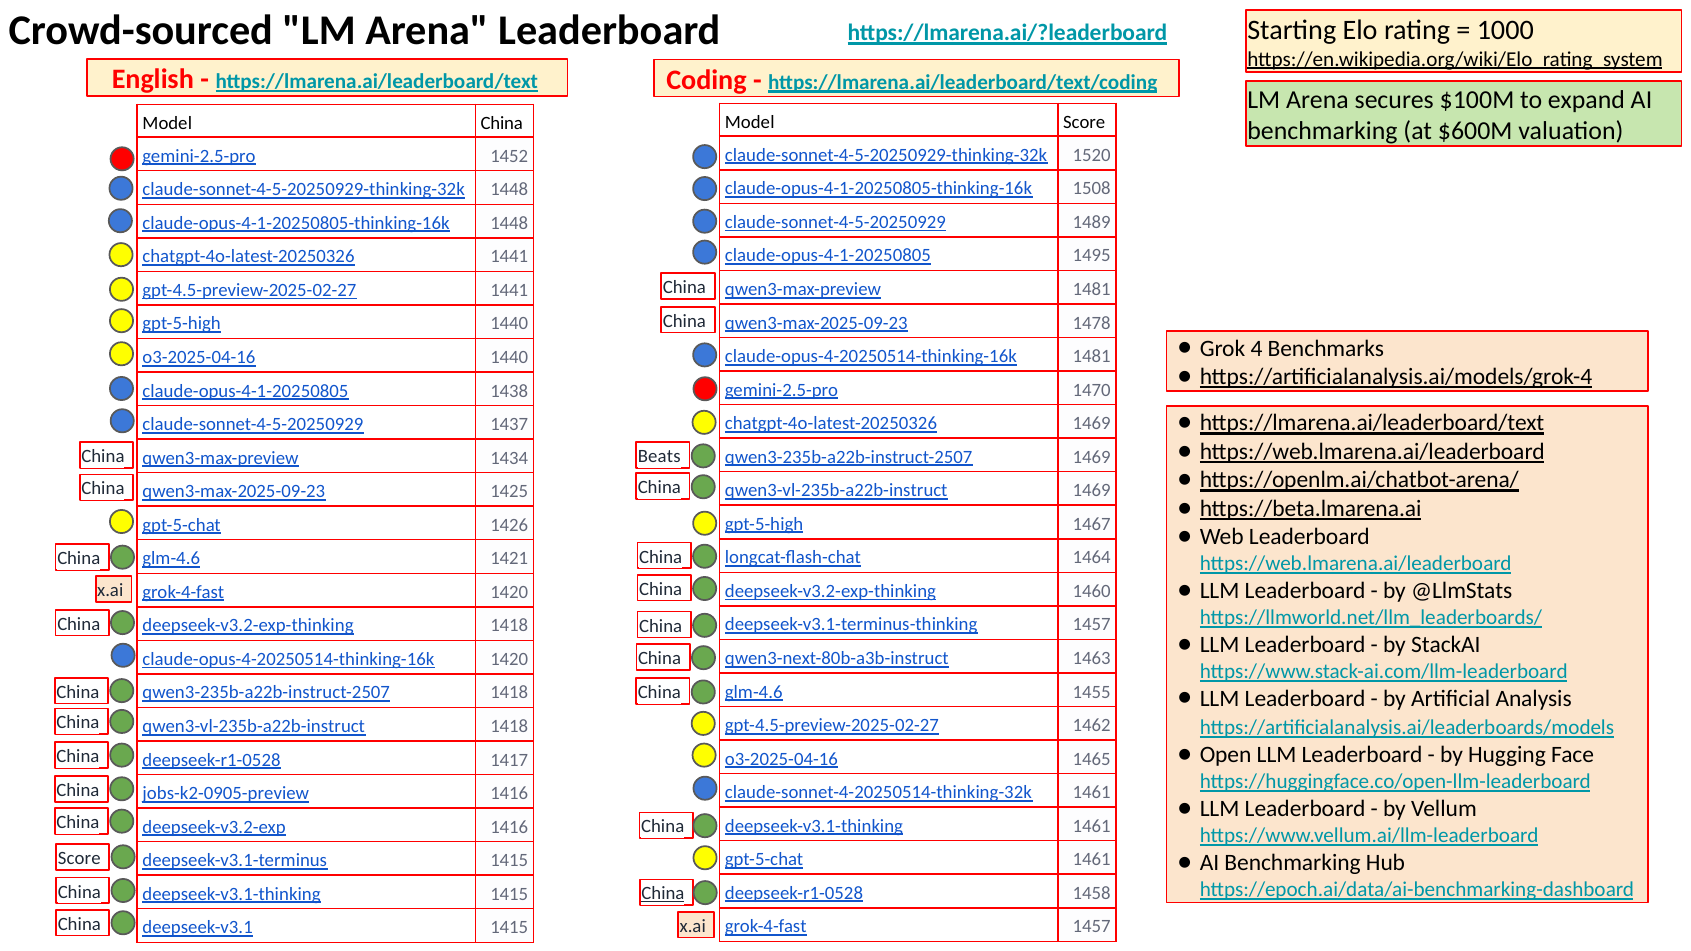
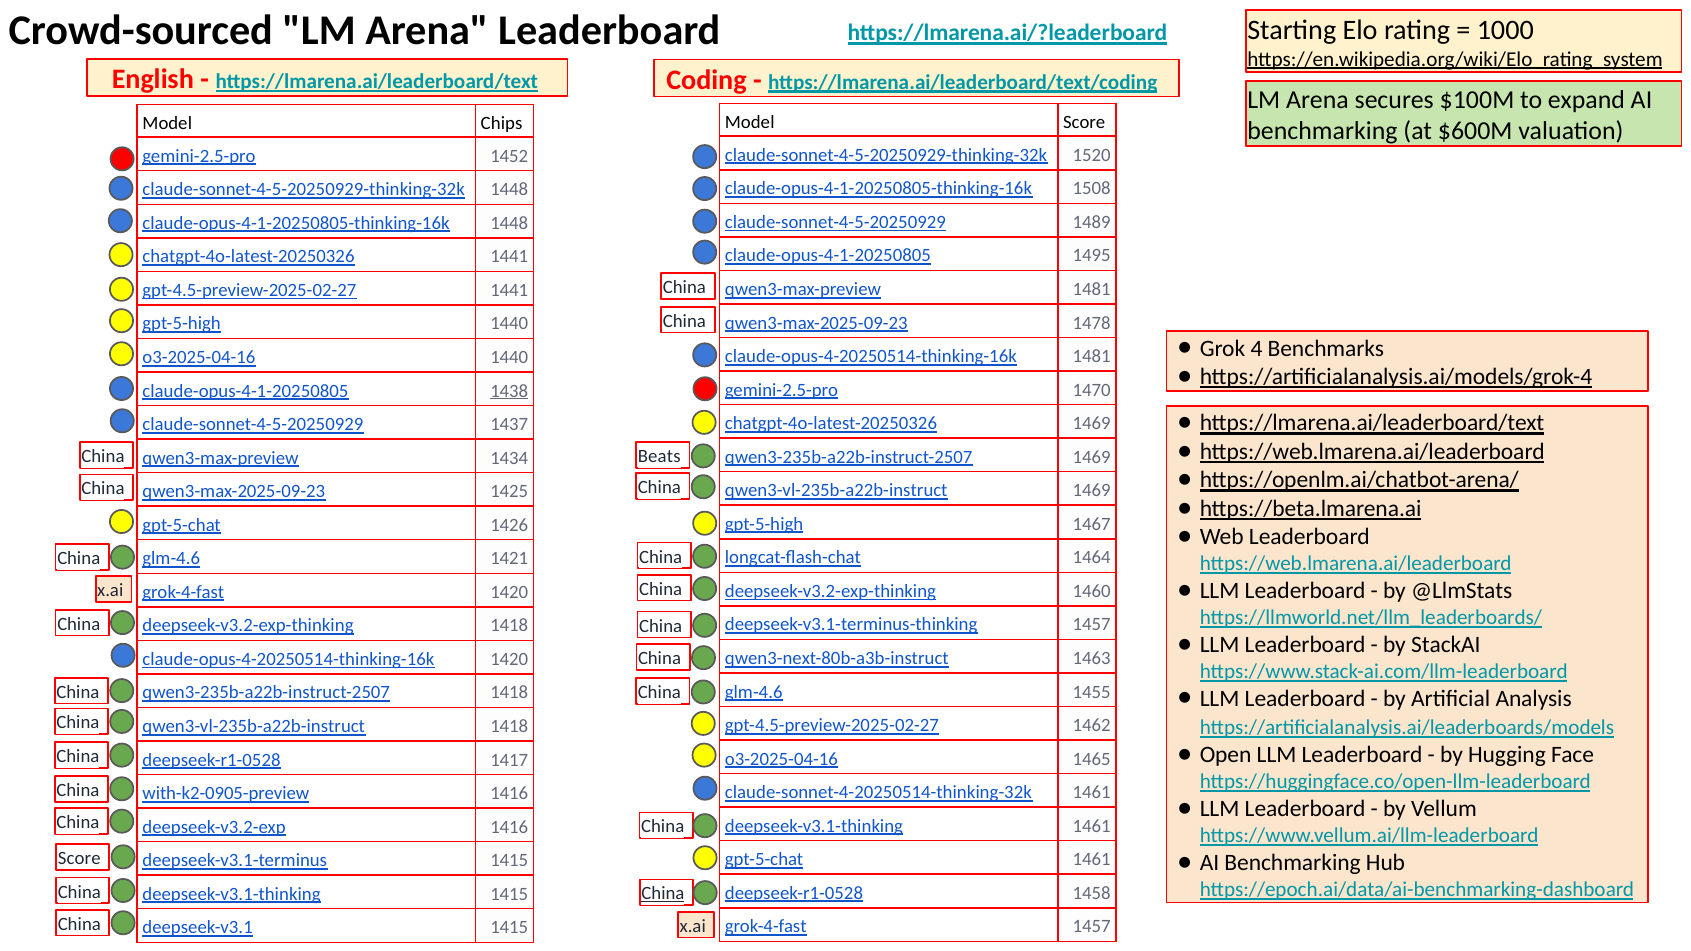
Model China: China -> Chips
1438 underline: none -> present
jobs-k2-0905-preview: jobs-k2-0905-preview -> with-k2-0905-preview
